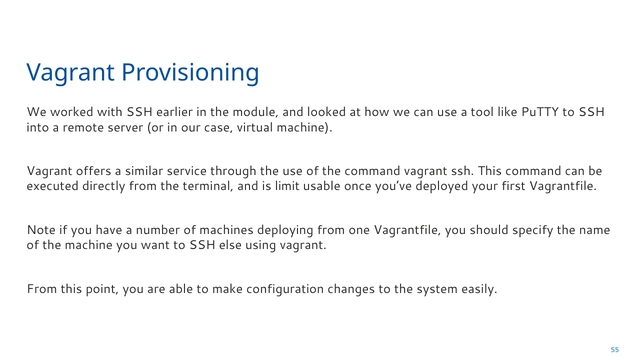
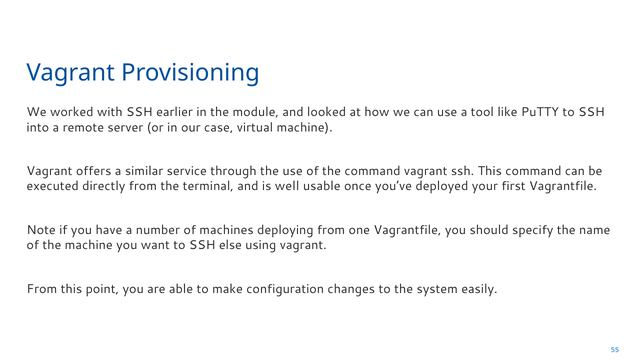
limit: limit -> well
